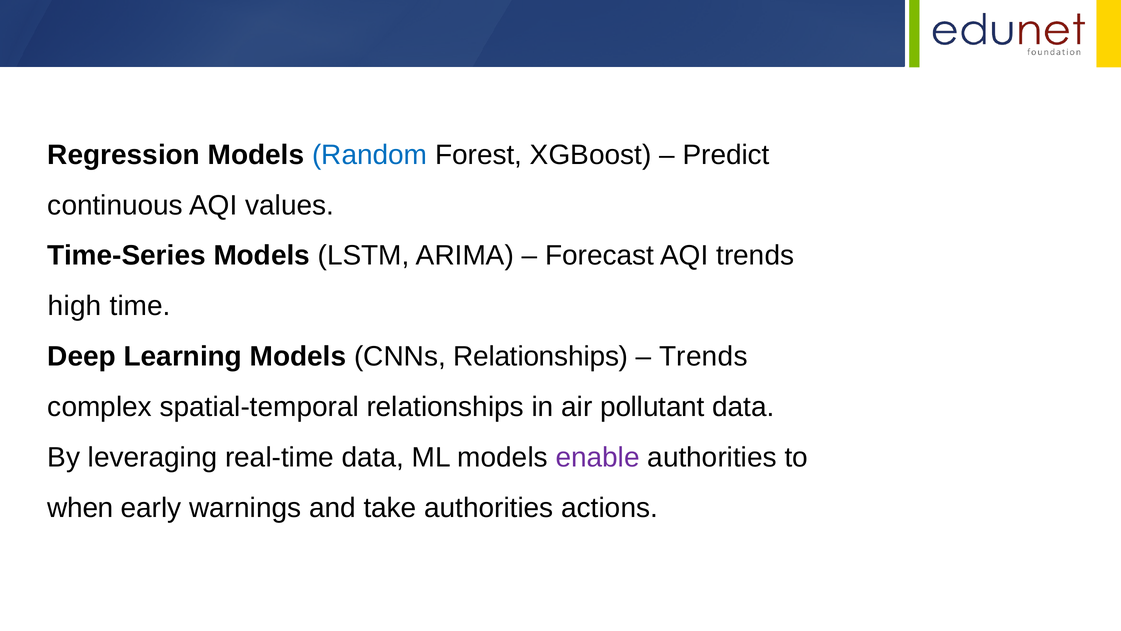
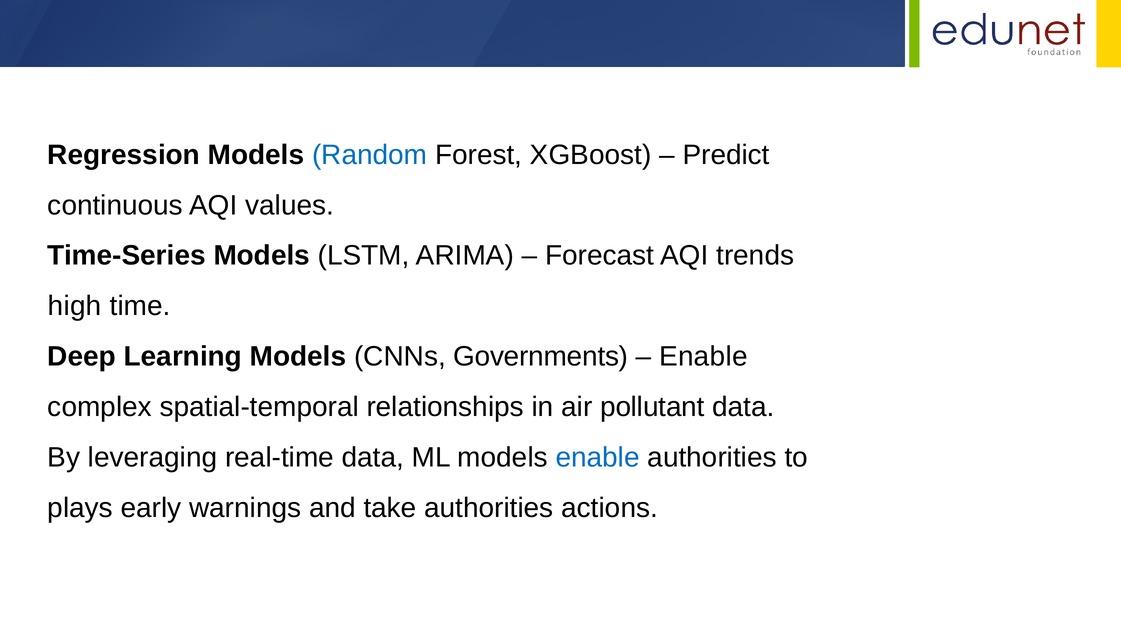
CNNs Relationships: Relationships -> Governments
Trends at (703, 356): Trends -> Enable
enable at (598, 457) colour: purple -> blue
when: when -> plays
